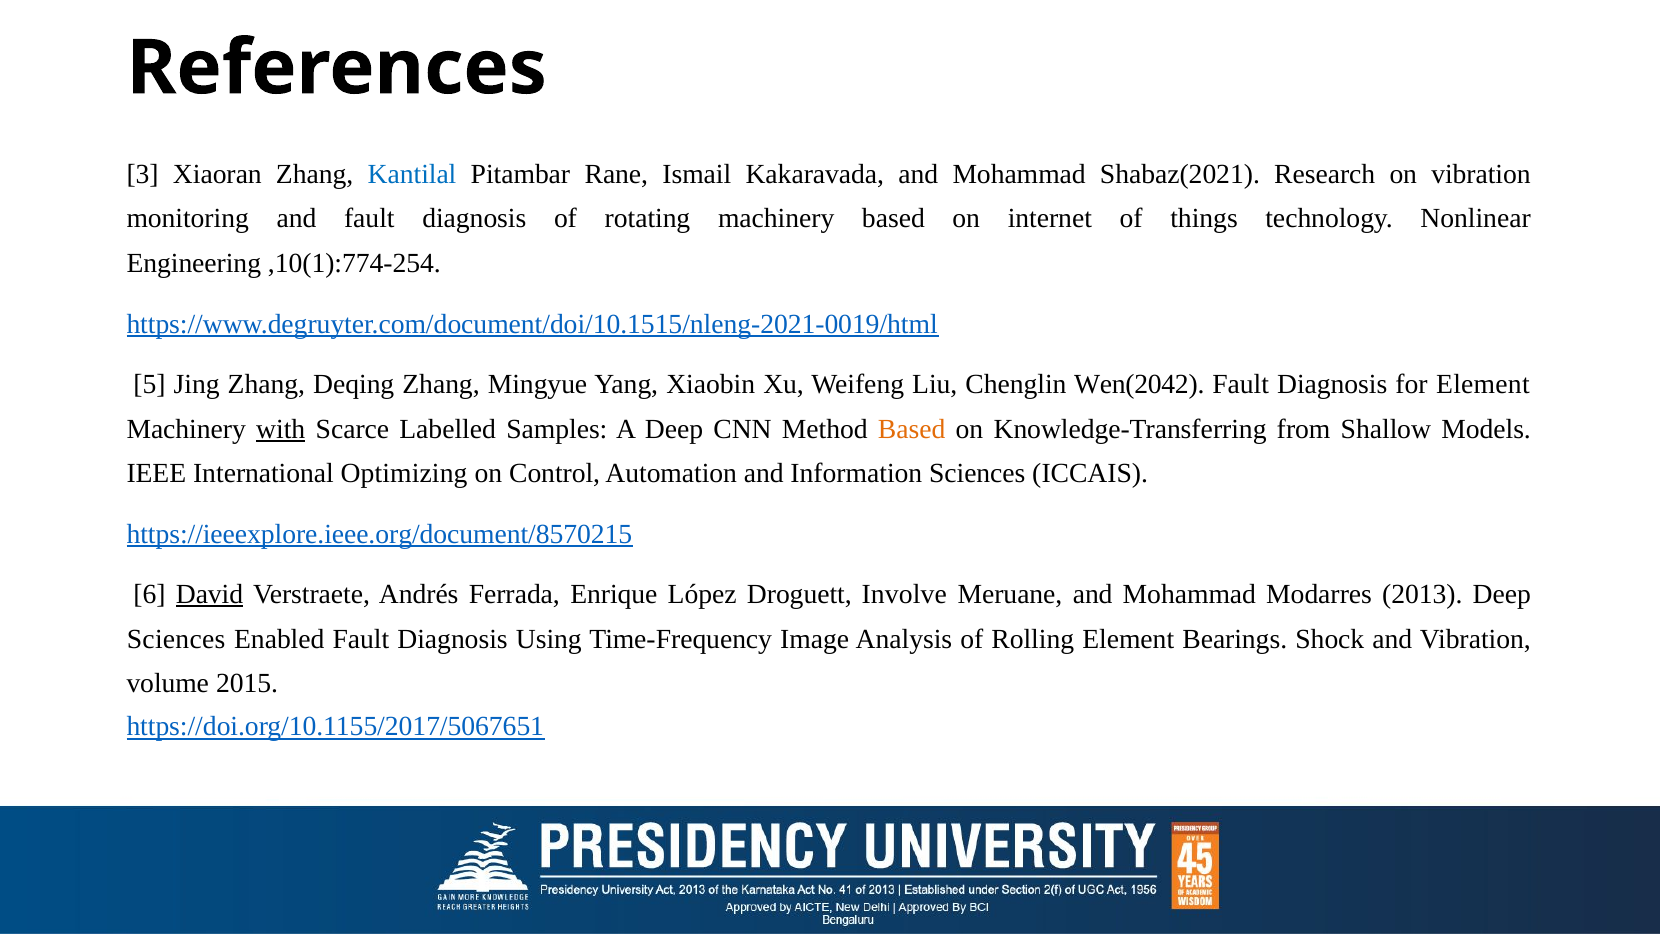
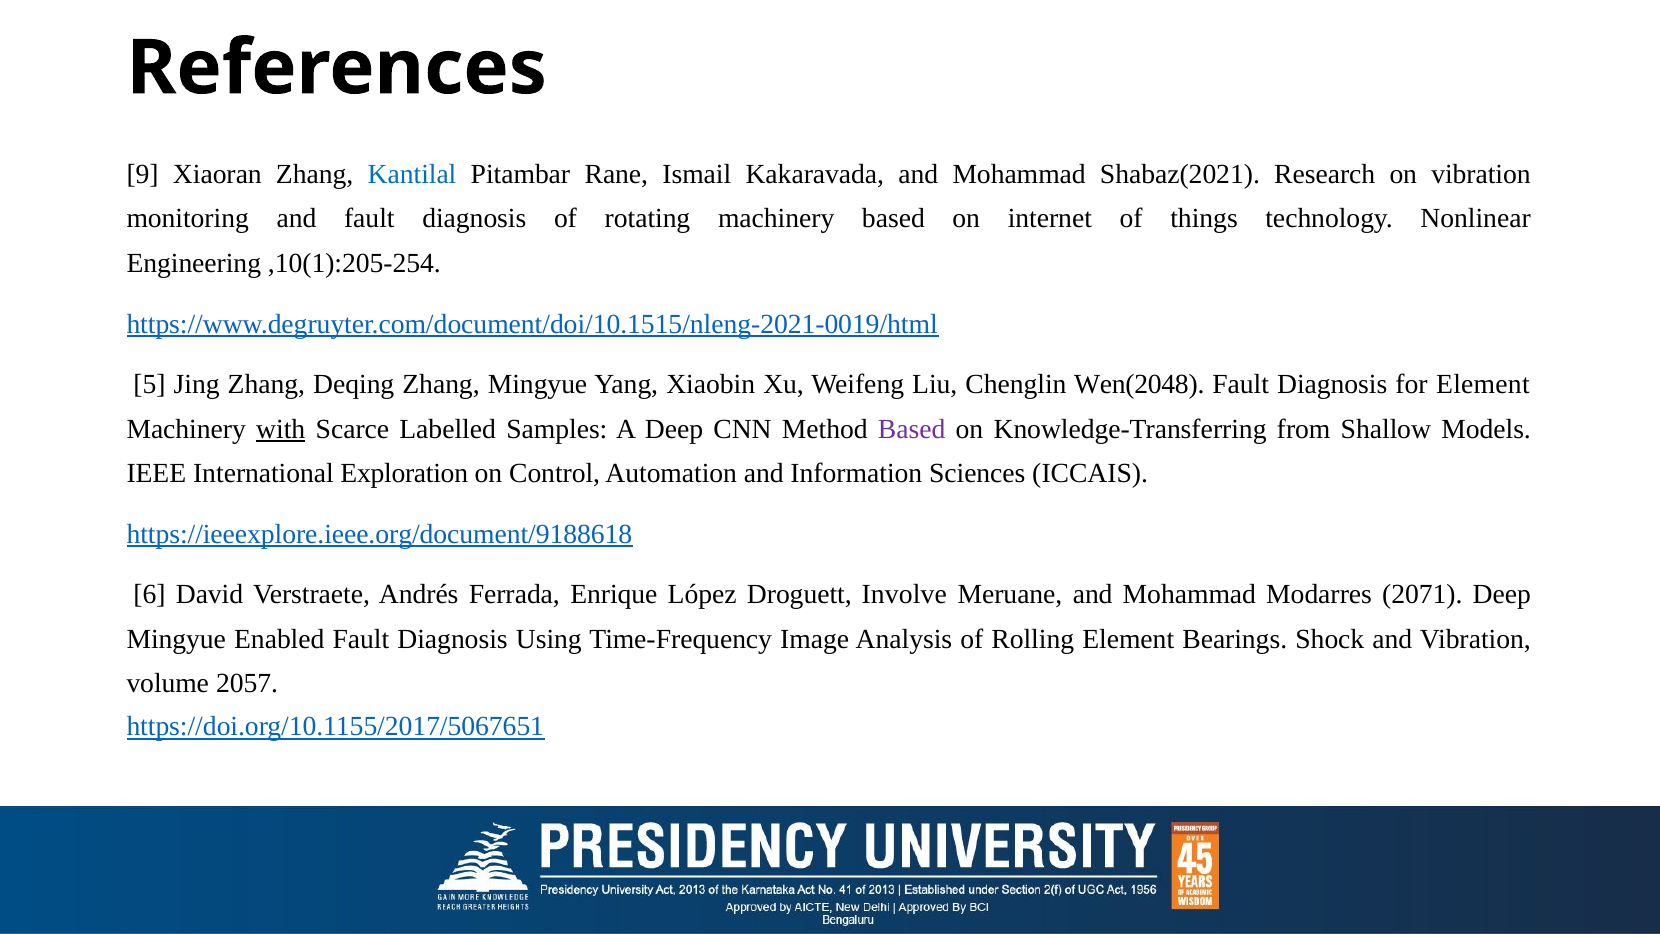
3: 3 -> 9
,10(1):774-254: ,10(1):774-254 -> ,10(1):205-254
Wen(2042: Wen(2042 -> Wen(2048
Based at (912, 429) colour: orange -> purple
Optimizing: Optimizing -> Exploration
https://ieeexplore.ieee.org/document/8570215: https://ieeexplore.ieee.org/document/8570215 -> https://ieeexplore.ieee.org/document/9188618
David underline: present -> none
2013: 2013 -> 2071
Sciences at (176, 639): Sciences -> Mingyue
2015: 2015 -> 2057
